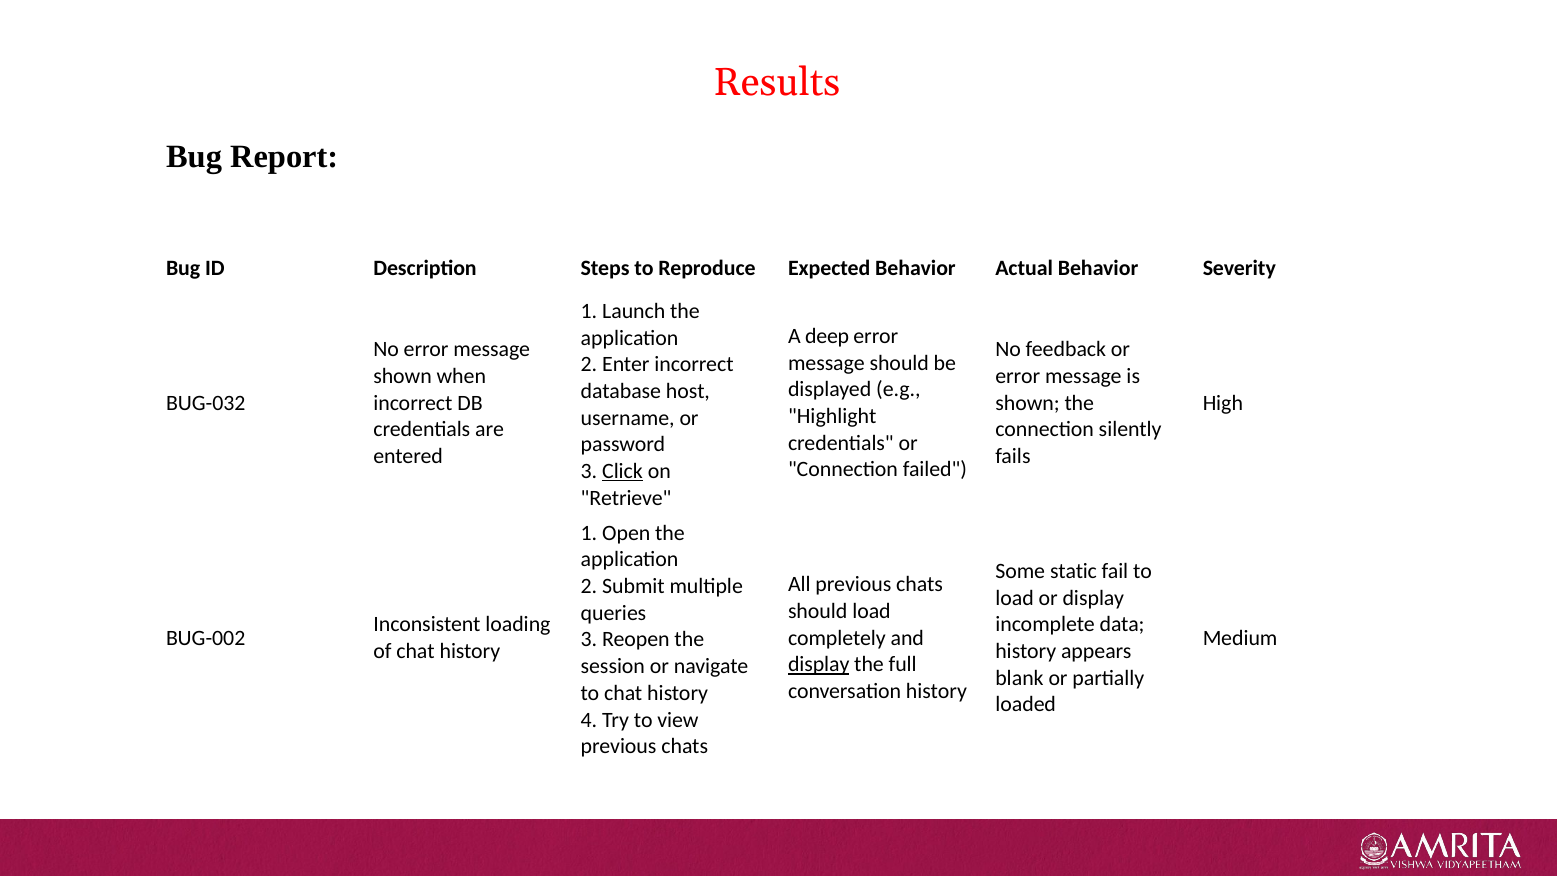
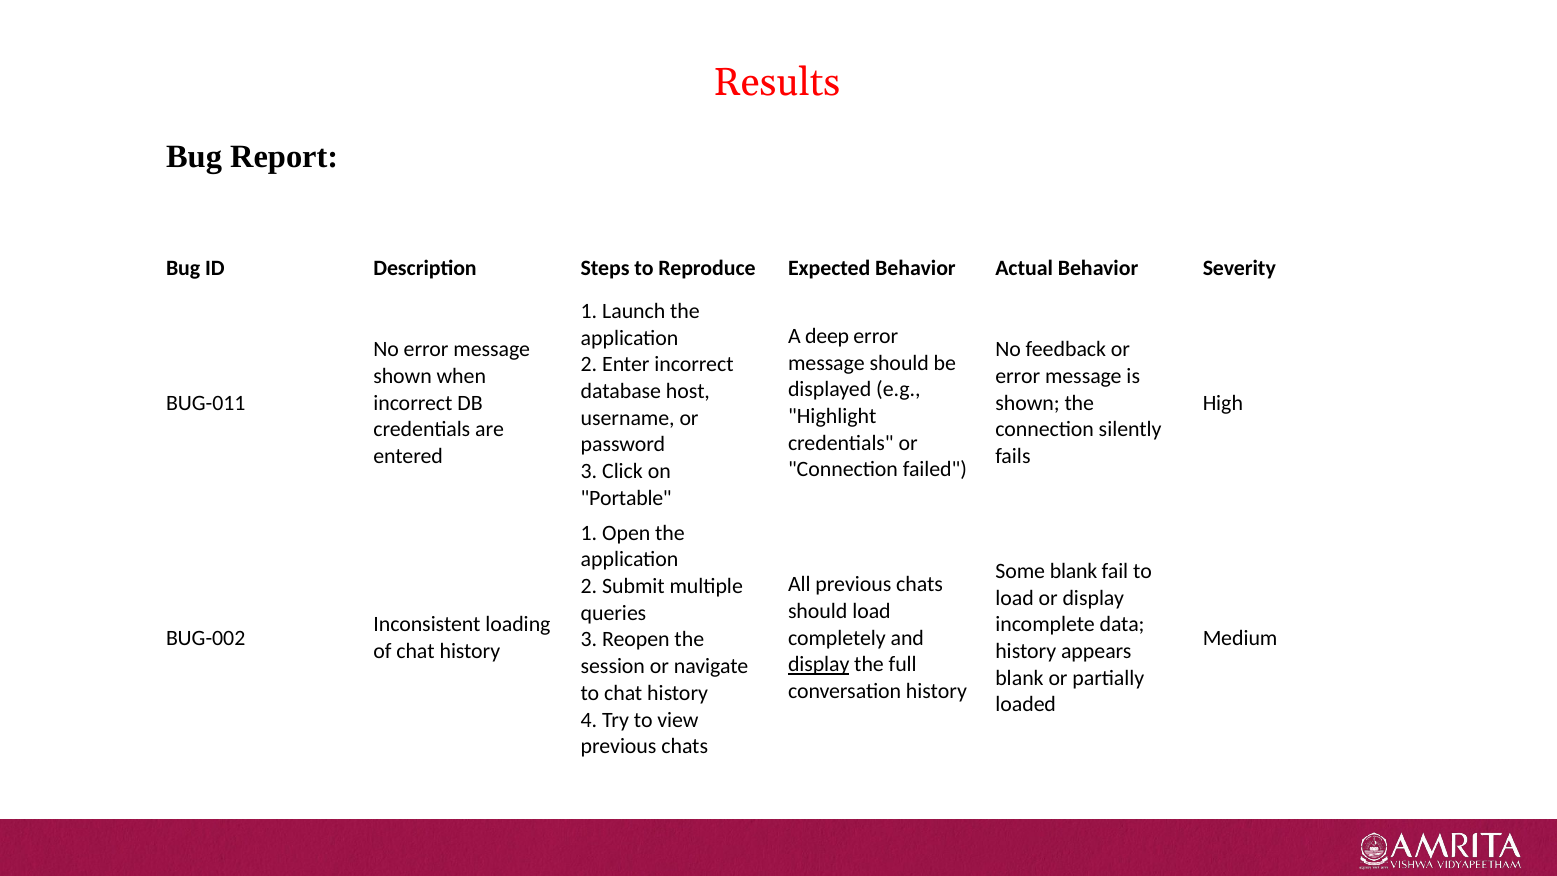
BUG-032: BUG-032 -> BUG-011
Click underline: present -> none
Retrieve: Retrieve -> Portable
Some static: static -> blank
